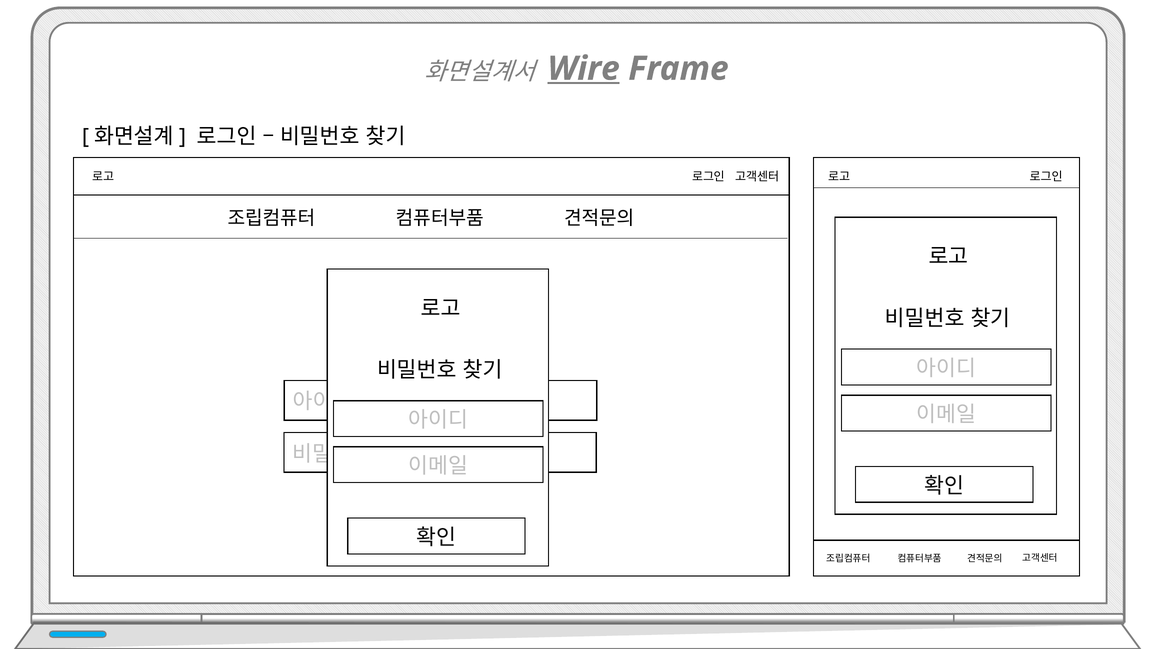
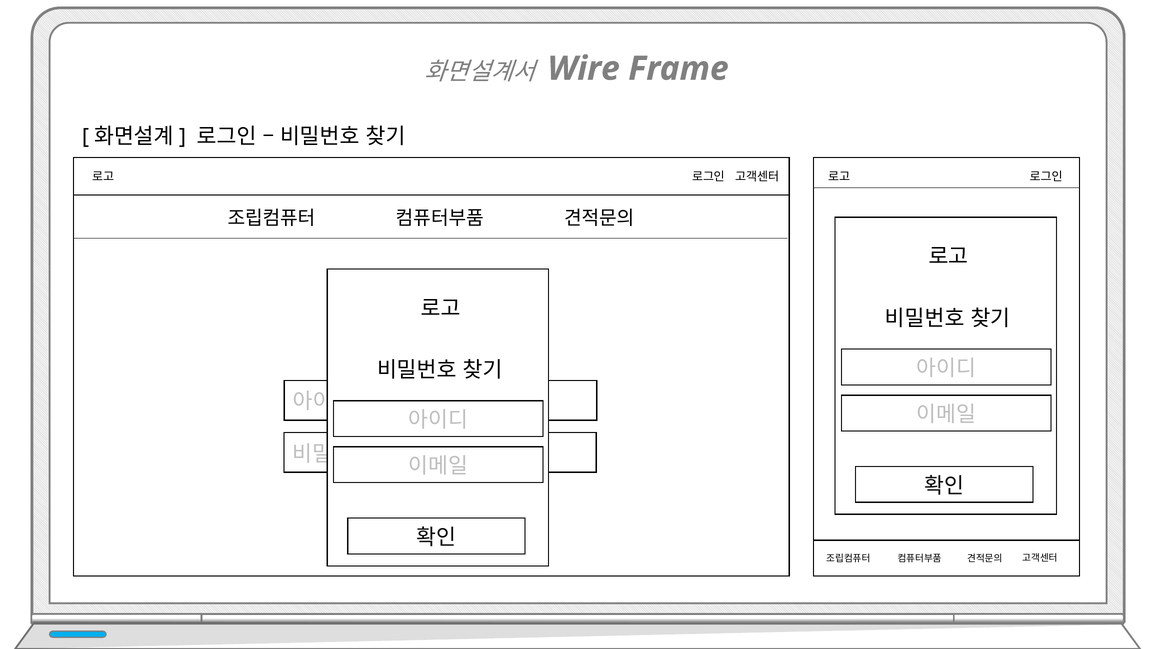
Wire underline: present -> none
